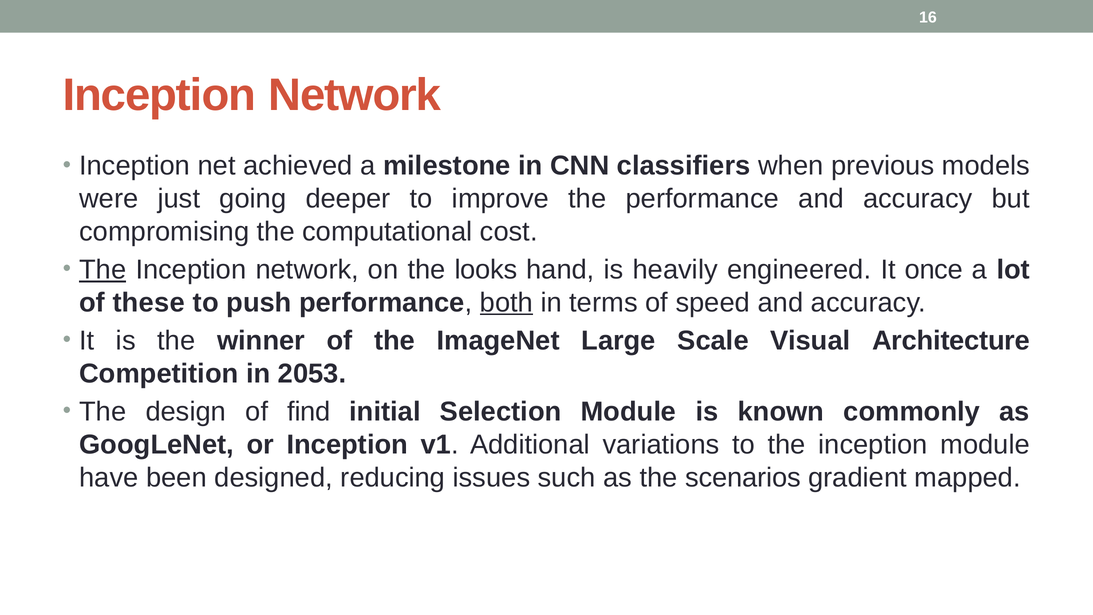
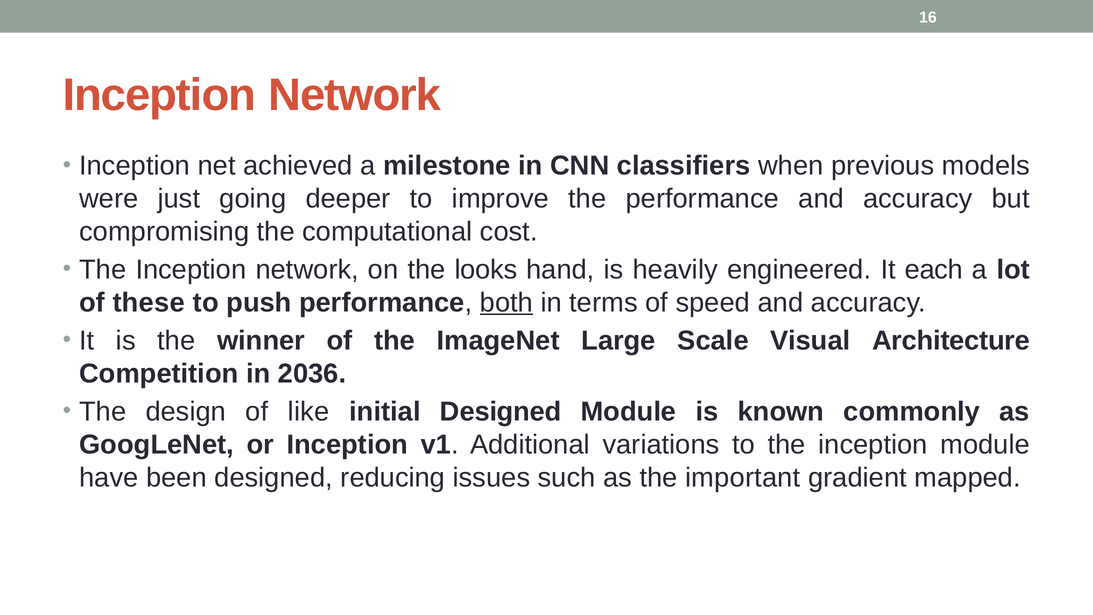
The at (103, 270) underline: present -> none
once: once -> each
2053: 2053 -> 2036
find: find -> like
initial Selection: Selection -> Designed
scenarios: scenarios -> important
